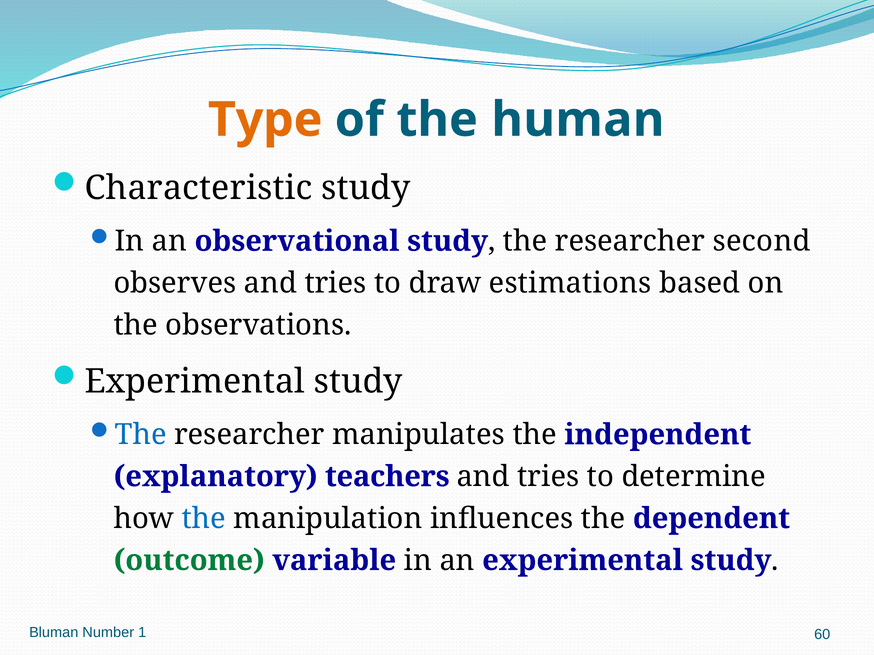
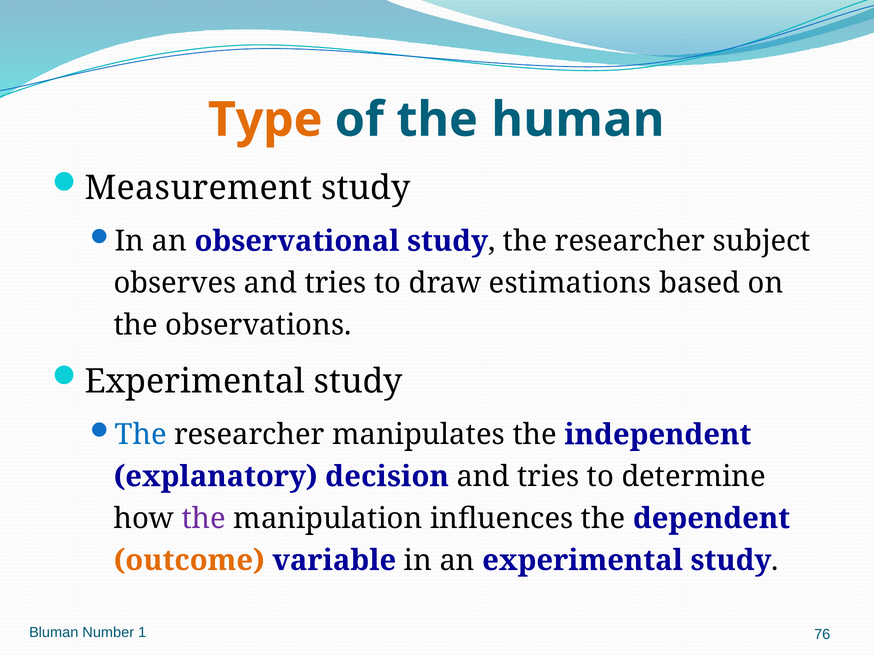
Characteristic: Characteristic -> Measurement
second: second -> subject
teachers: teachers -> decision
the at (204, 519) colour: blue -> purple
outcome colour: green -> orange
60: 60 -> 76
